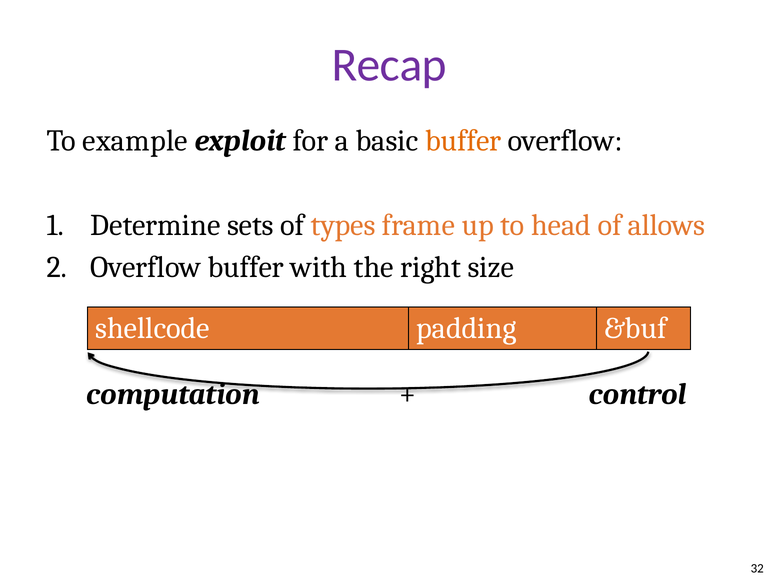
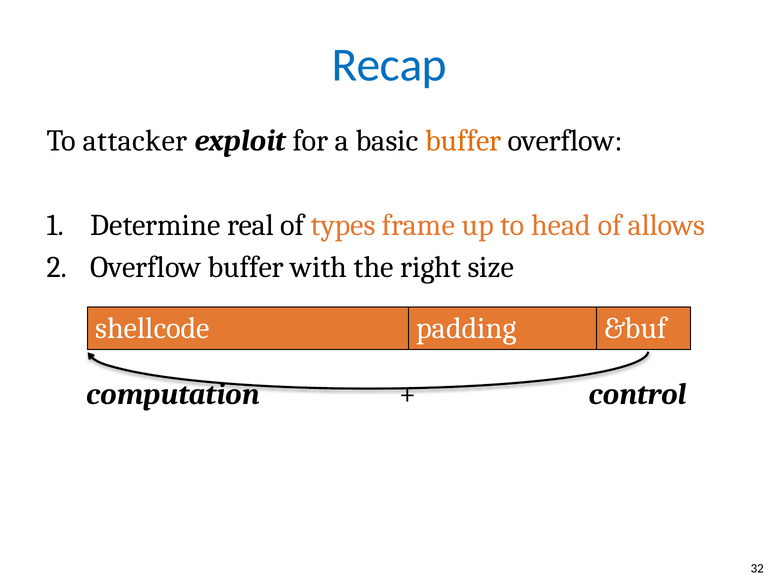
Recap colour: purple -> blue
example: example -> attacker
sets: sets -> real
